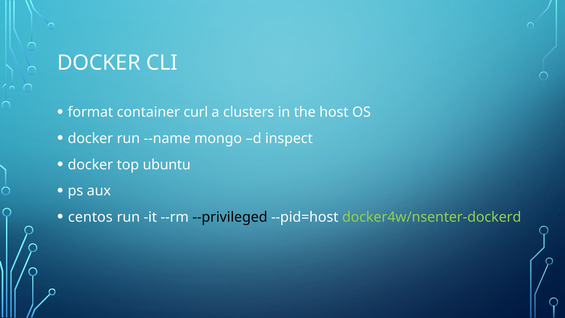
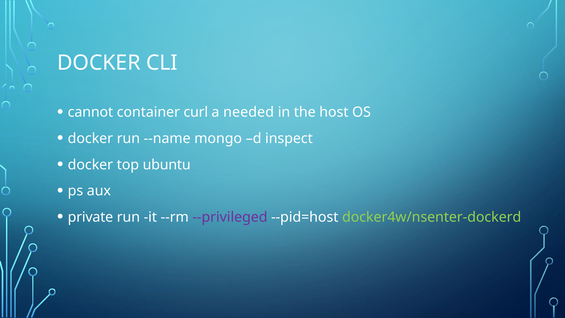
format: format -> cannot
clusters: clusters -> needed
centos: centos -> private
--privileged colour: black -> purple
